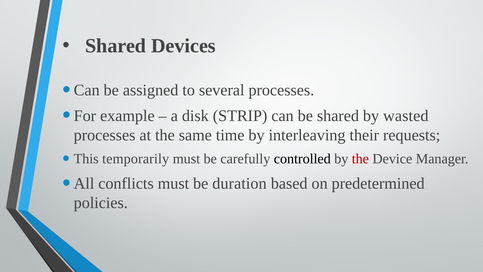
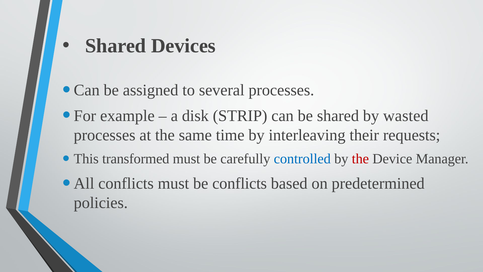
temporarily: temporarily -> transformed
controlled colour: black -> blue
be duration: duration -> conflicts
